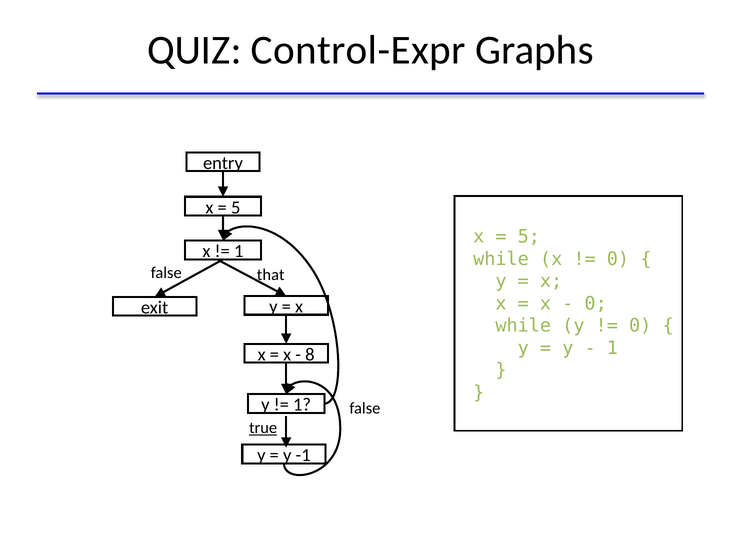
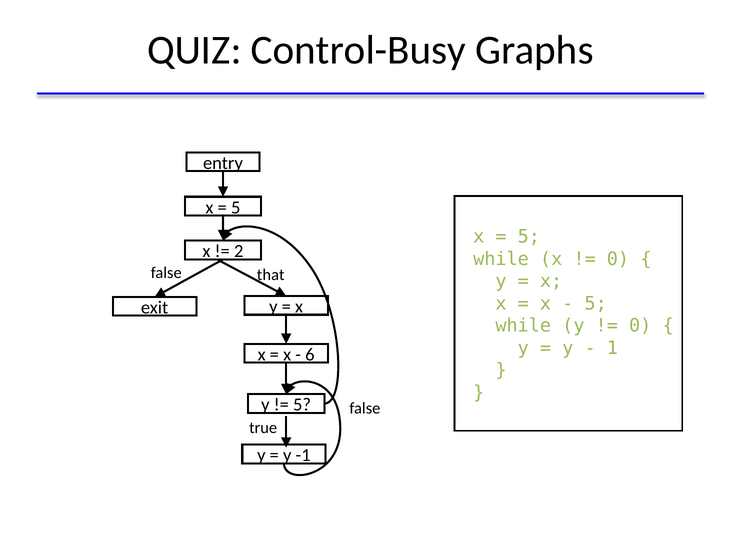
Control-Expr: Control-Expr -> Control-Busy
1 at (239, 251): 1 -> 2
0 at (596, 303): 0 -> 5
8: 8 -> 6
1 at (302, 405): 1 -> 5
true underline: present -> none
